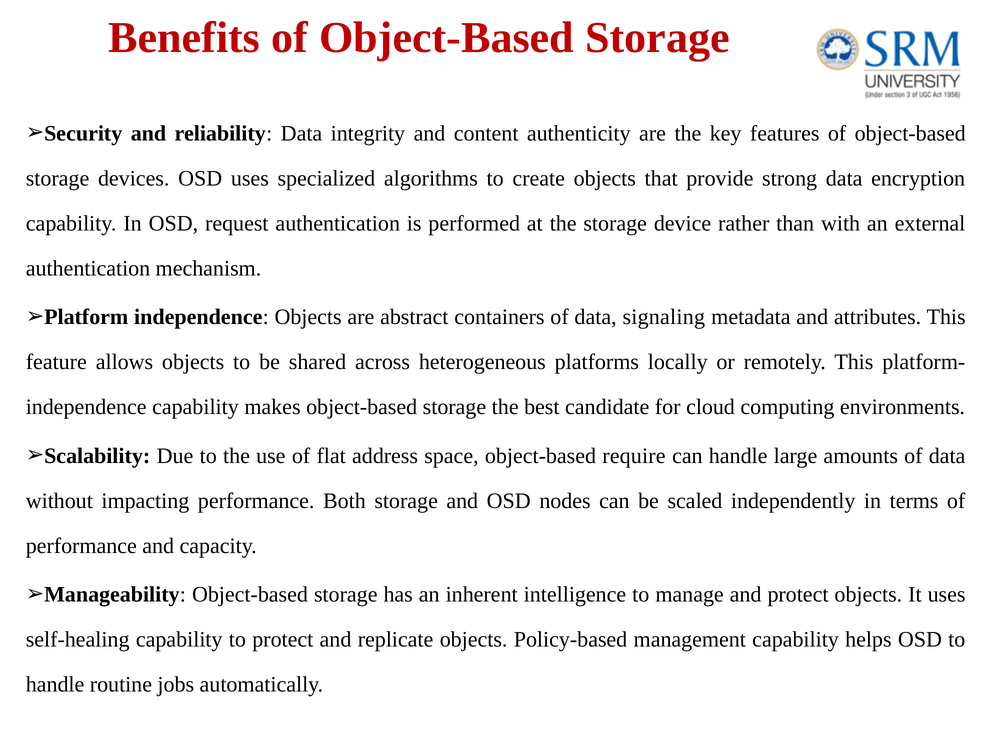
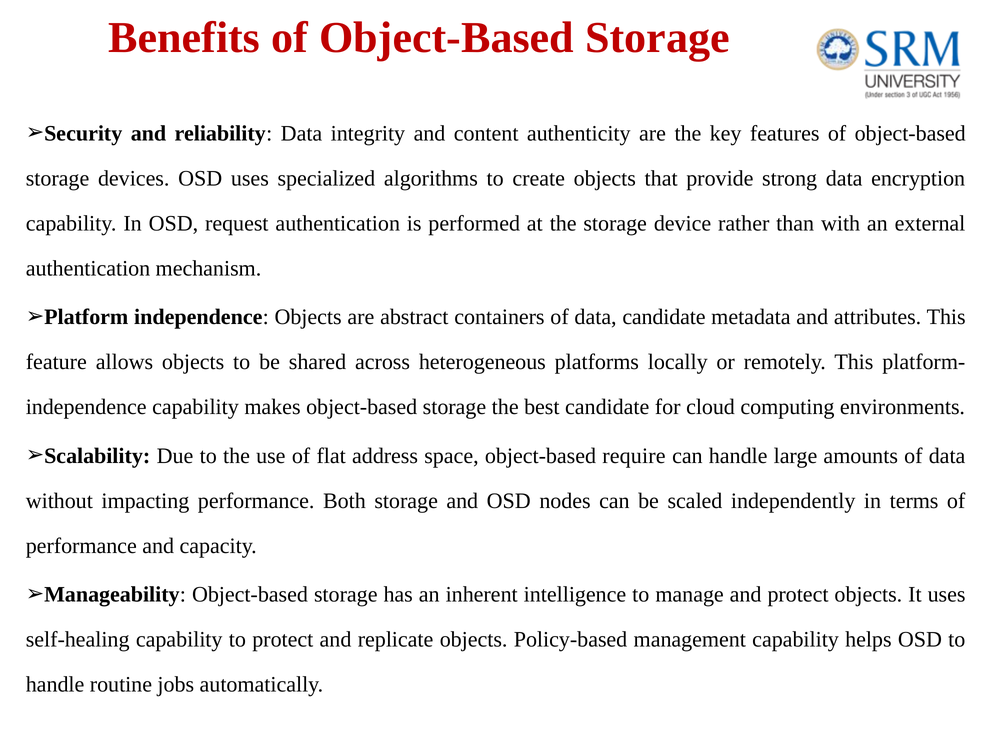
data signaling: signaling -> candidate
